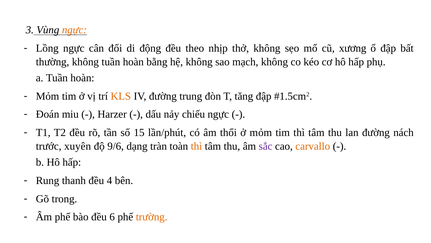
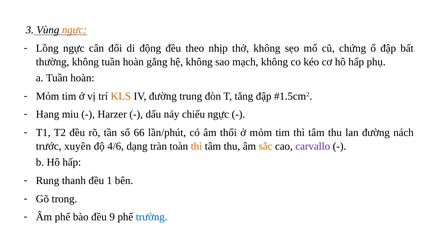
xương: xương -> chứng
bằng: bằng -> gắng
Đoán: Đoán -> Hang
15: 15 -> 66
9/6: 9/6 -> 4/6
sắc colour: purple -> orange
carvallo colour: orange -> purple
4: 4 -> 1
6: 6 -> 9
trường colour: orange -> blue
